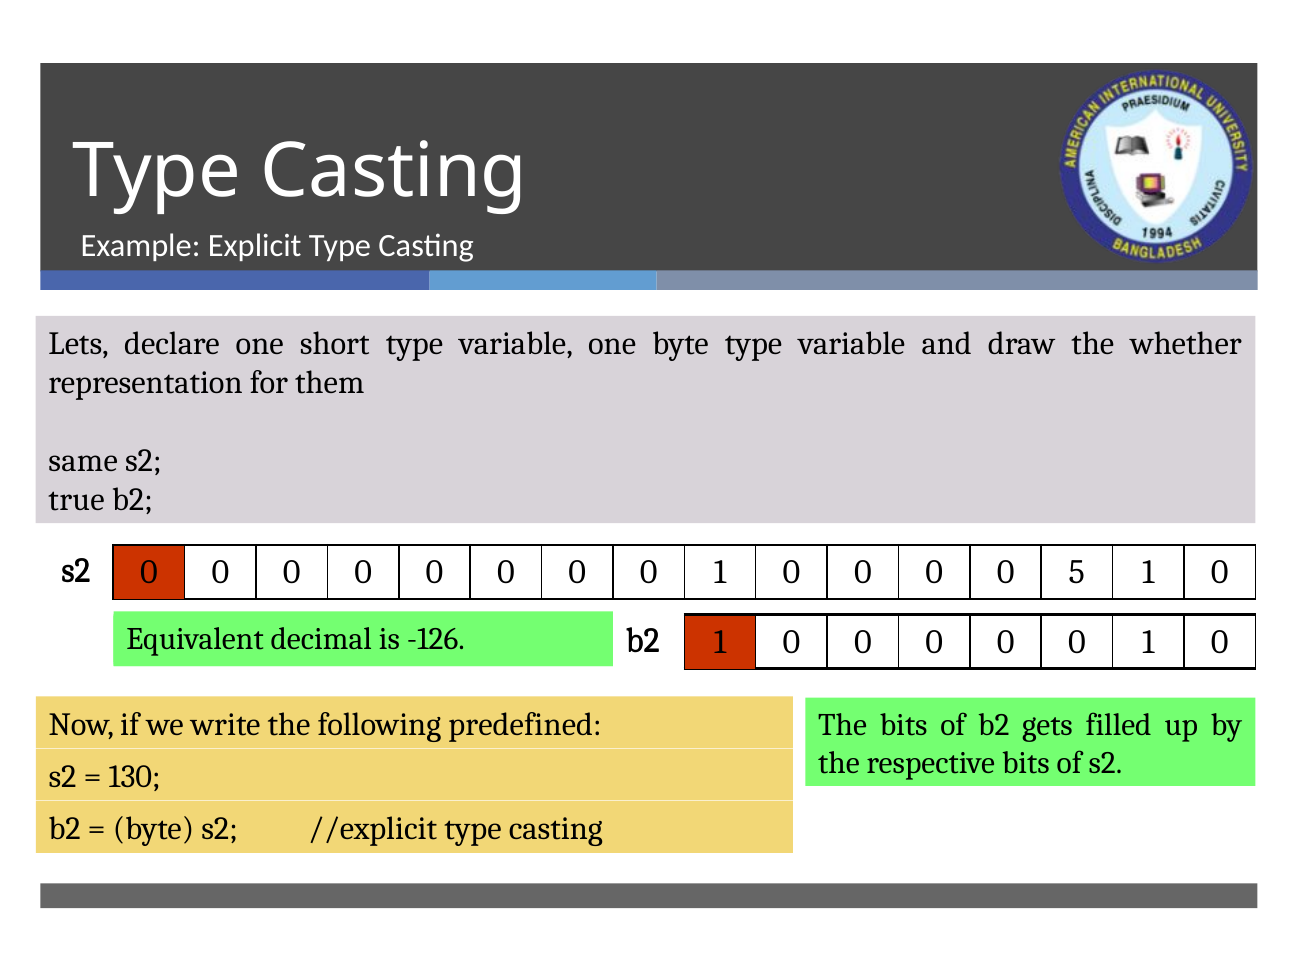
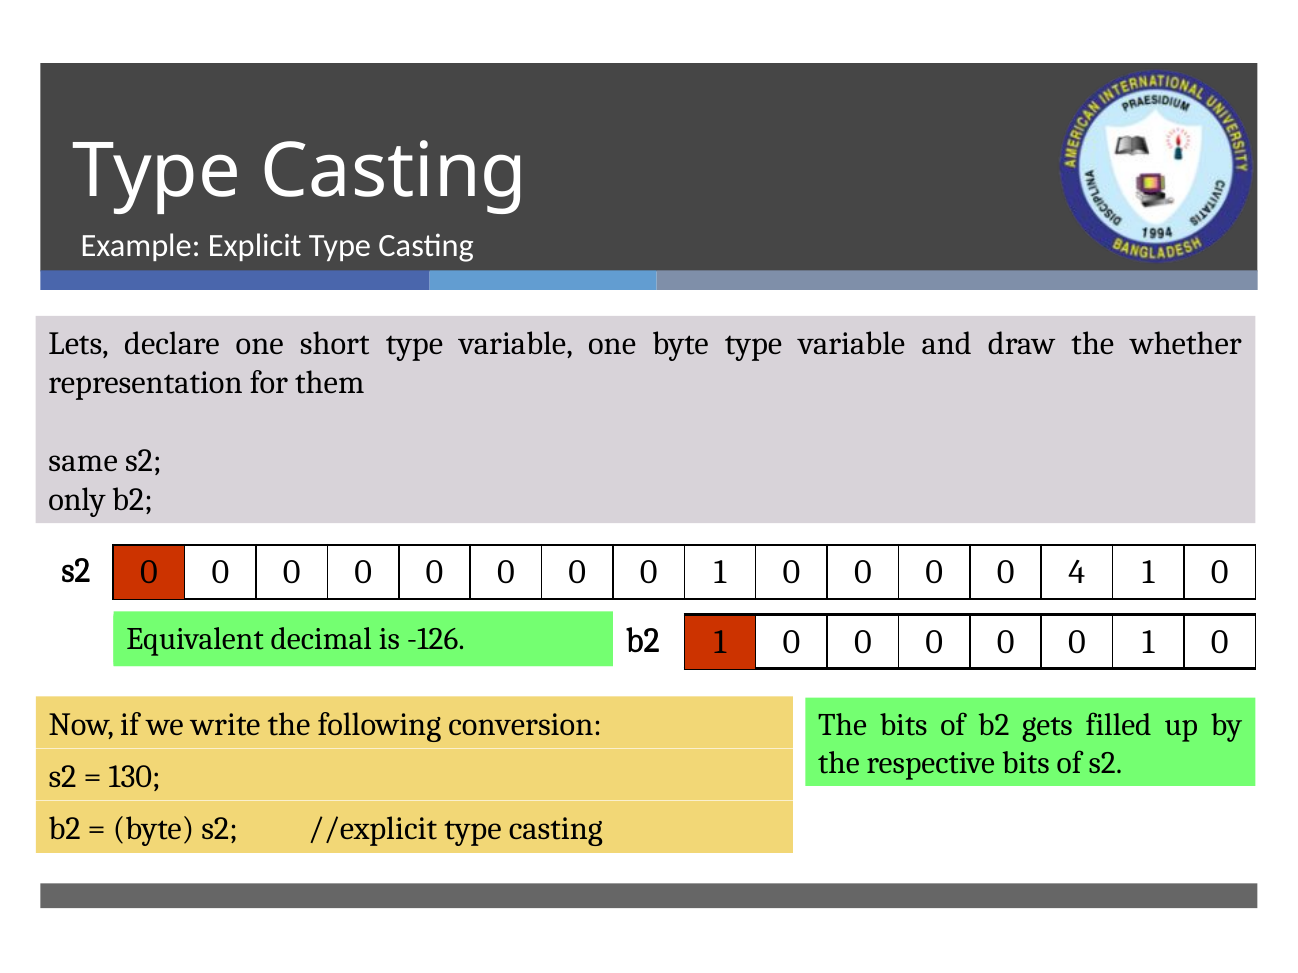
true: true -> only
5: 5 -> 4
predefined: predefined -> conversion
